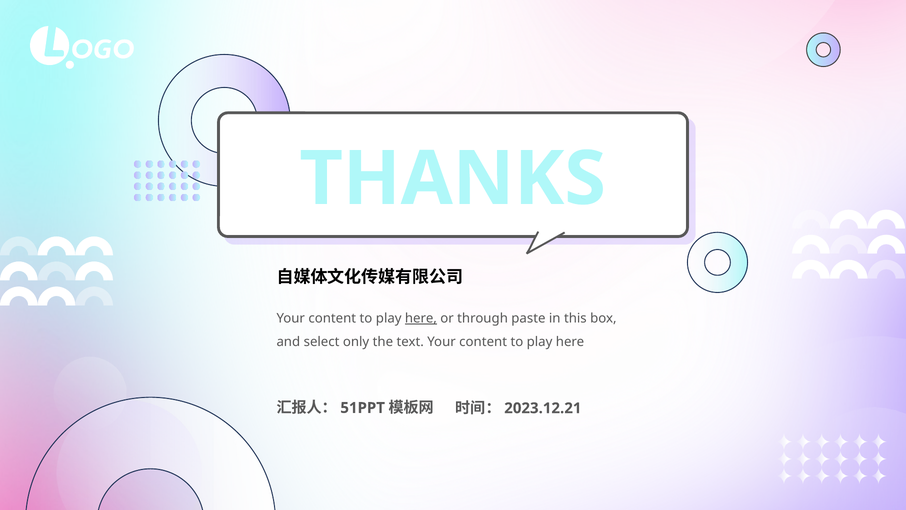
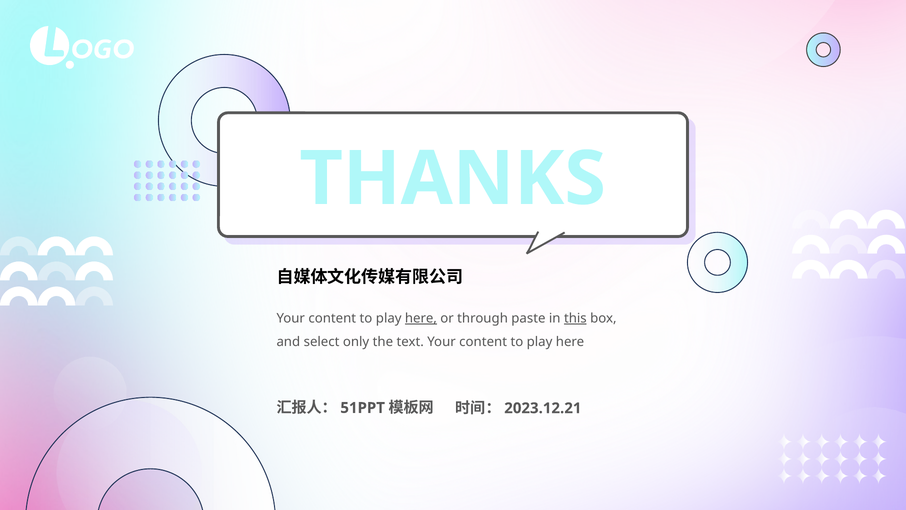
this underline: none -> present
